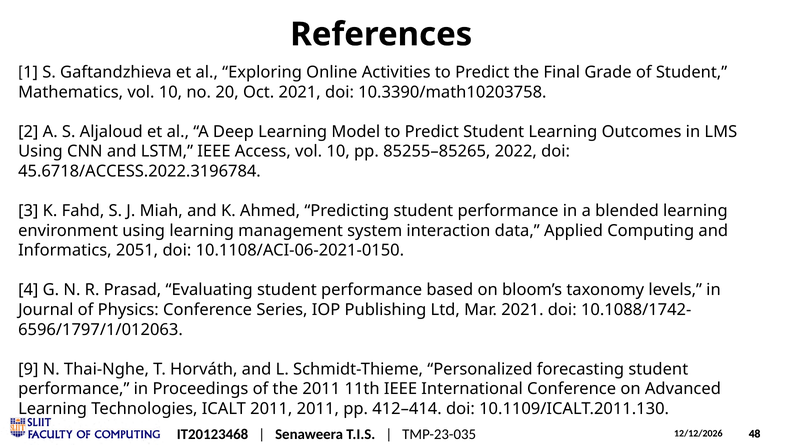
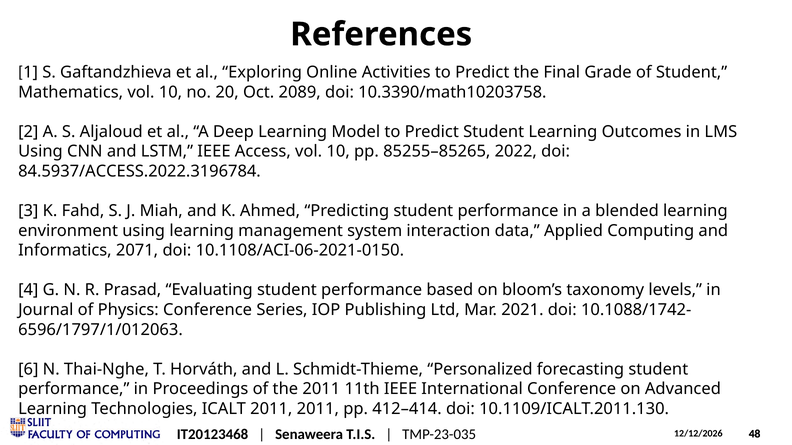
Oct 2021: 2021 -> 2089
45.6718/ACCESS.2022.3196784: 45.6718/ACCESS.2022.3196784 -> 84.5937/ACCESS.2022.3196784
2051: 2051 -> 2071
9: 9 -> 6
